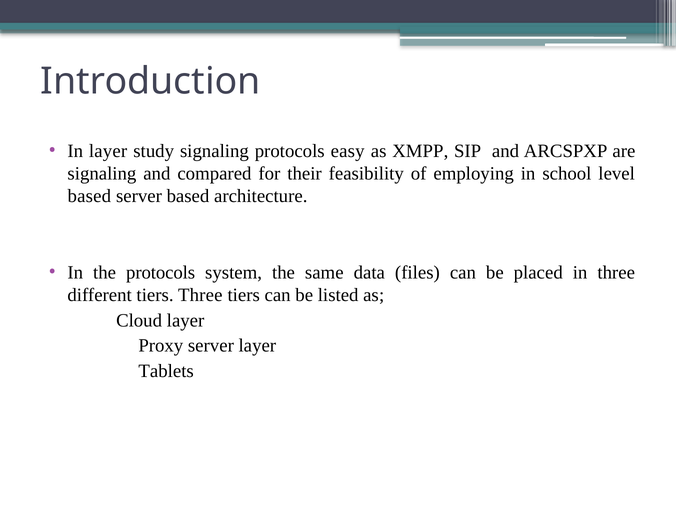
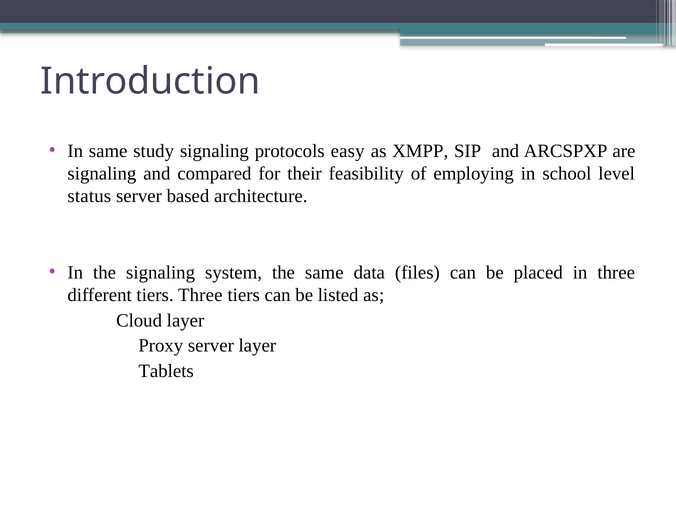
In layer: layer -> same
based at (89, 196): based -> status
the protocols: protocols -> signaling
